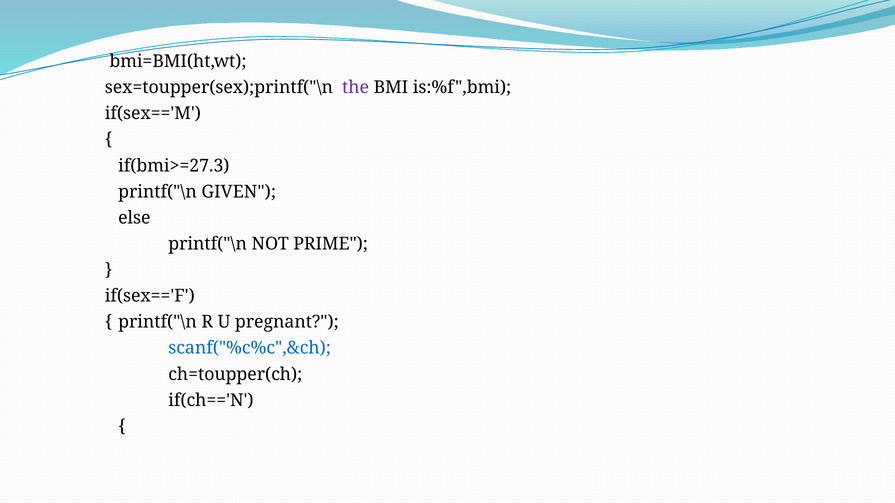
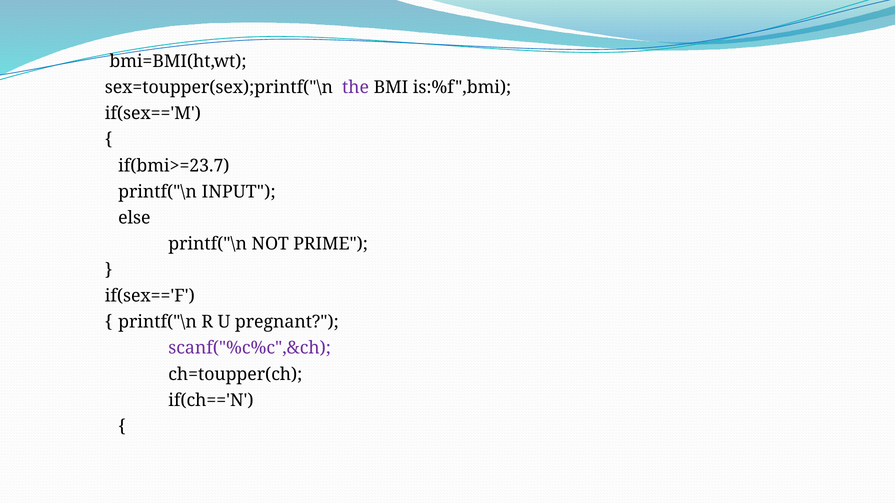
if(bmi>=27.3: if(bmi>=27.3 -> if(bmi>=23.7
GIVEN: GIVEN -> INPUT
scanf("%c%c",&ch colour: blue -> purple
